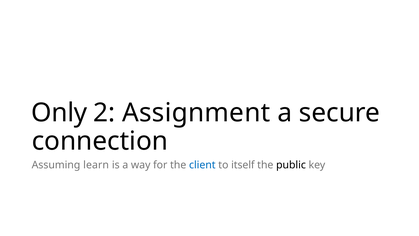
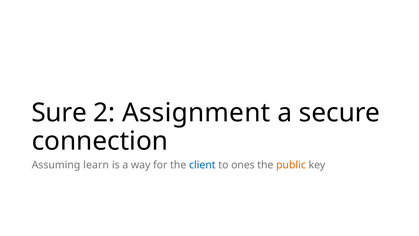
Only: Only -> Sure
itself: itself -> ones
public colour: black -> orange
